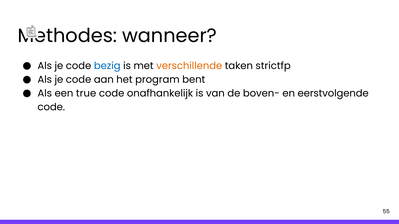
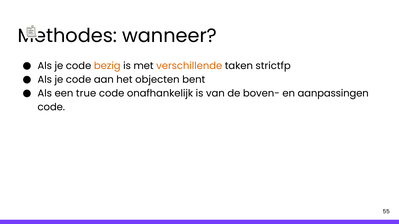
bezig colour: blue -> orange
program: program -> objecten
eerstvolgende: eerstvolgende -> aanpassingen
